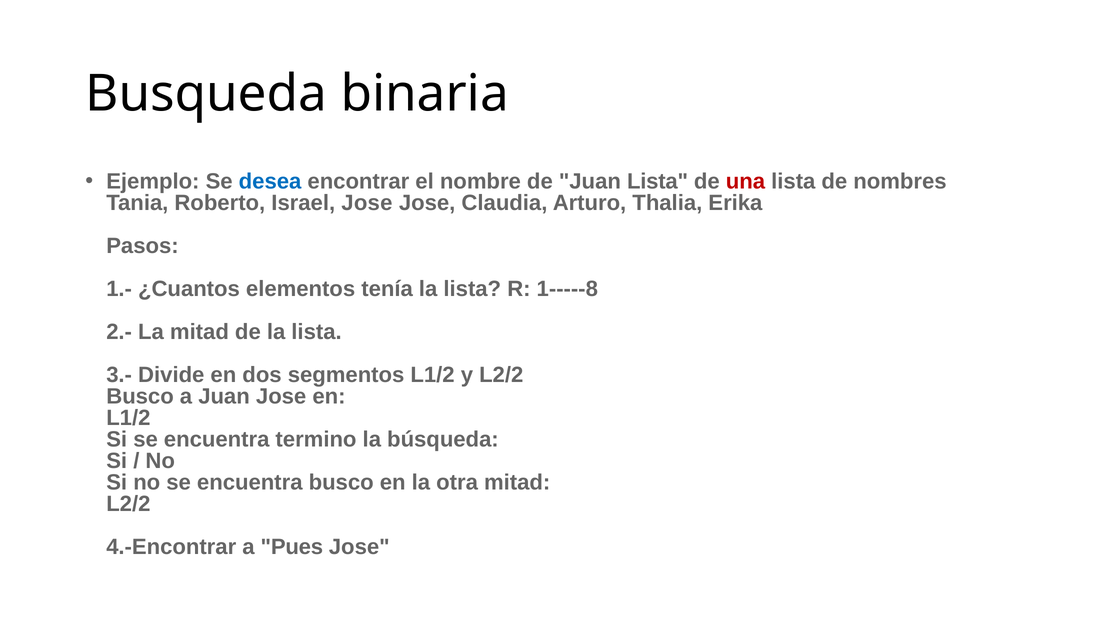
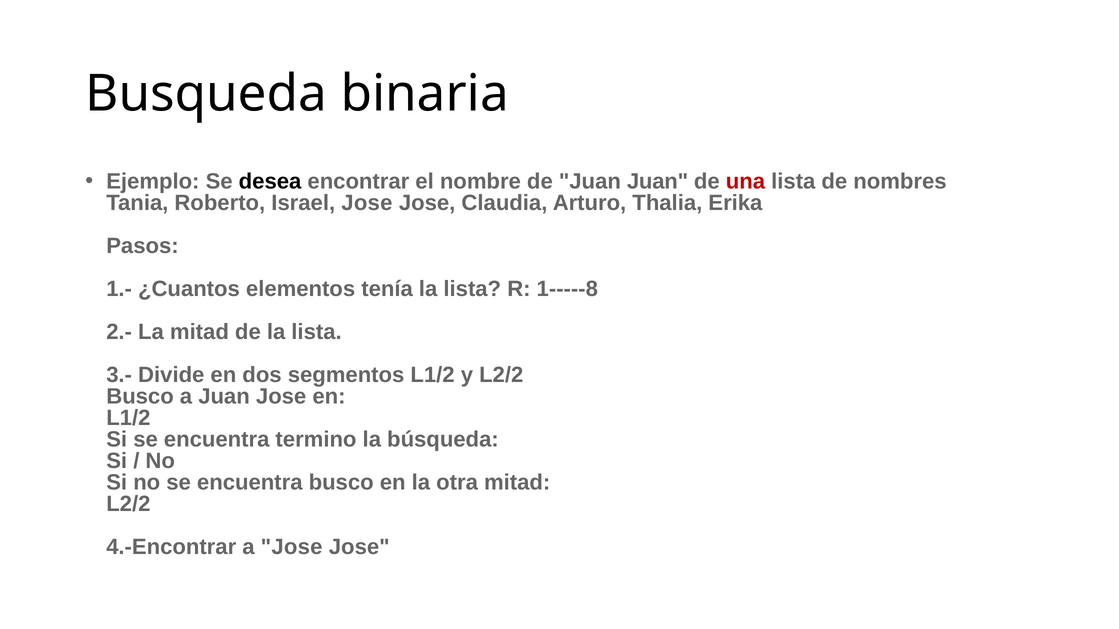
desea colour: blue -> black
Juan Lista: Lista -> Juan
a Pues: Pues -> Jose
